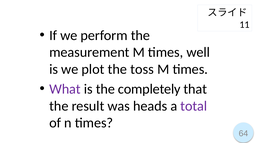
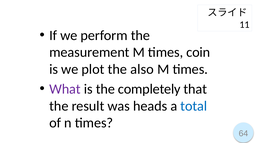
well: well -> coin
toss: toss -> also
total colour: purple -> blue
